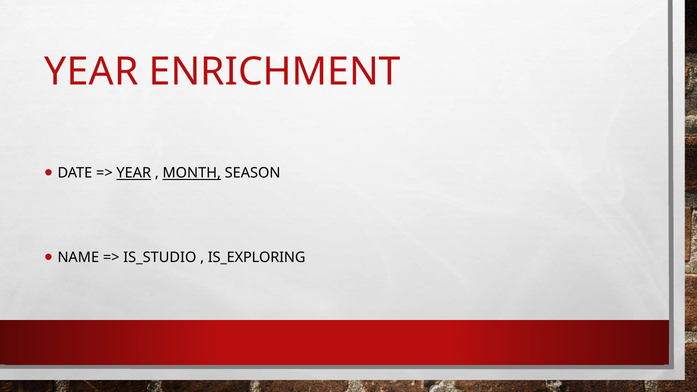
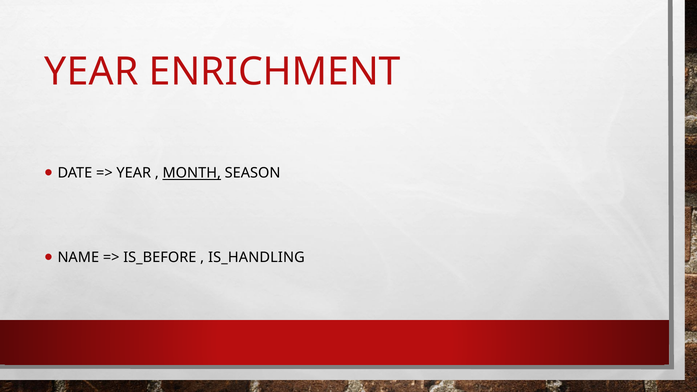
YEAR at (134, 173) underline: present -> none
IS_STUDIO: IS_STUDIO -> IS_BEFORE
IS_EXPLORING: IS_EXPLORING -> IS_HANDLING
